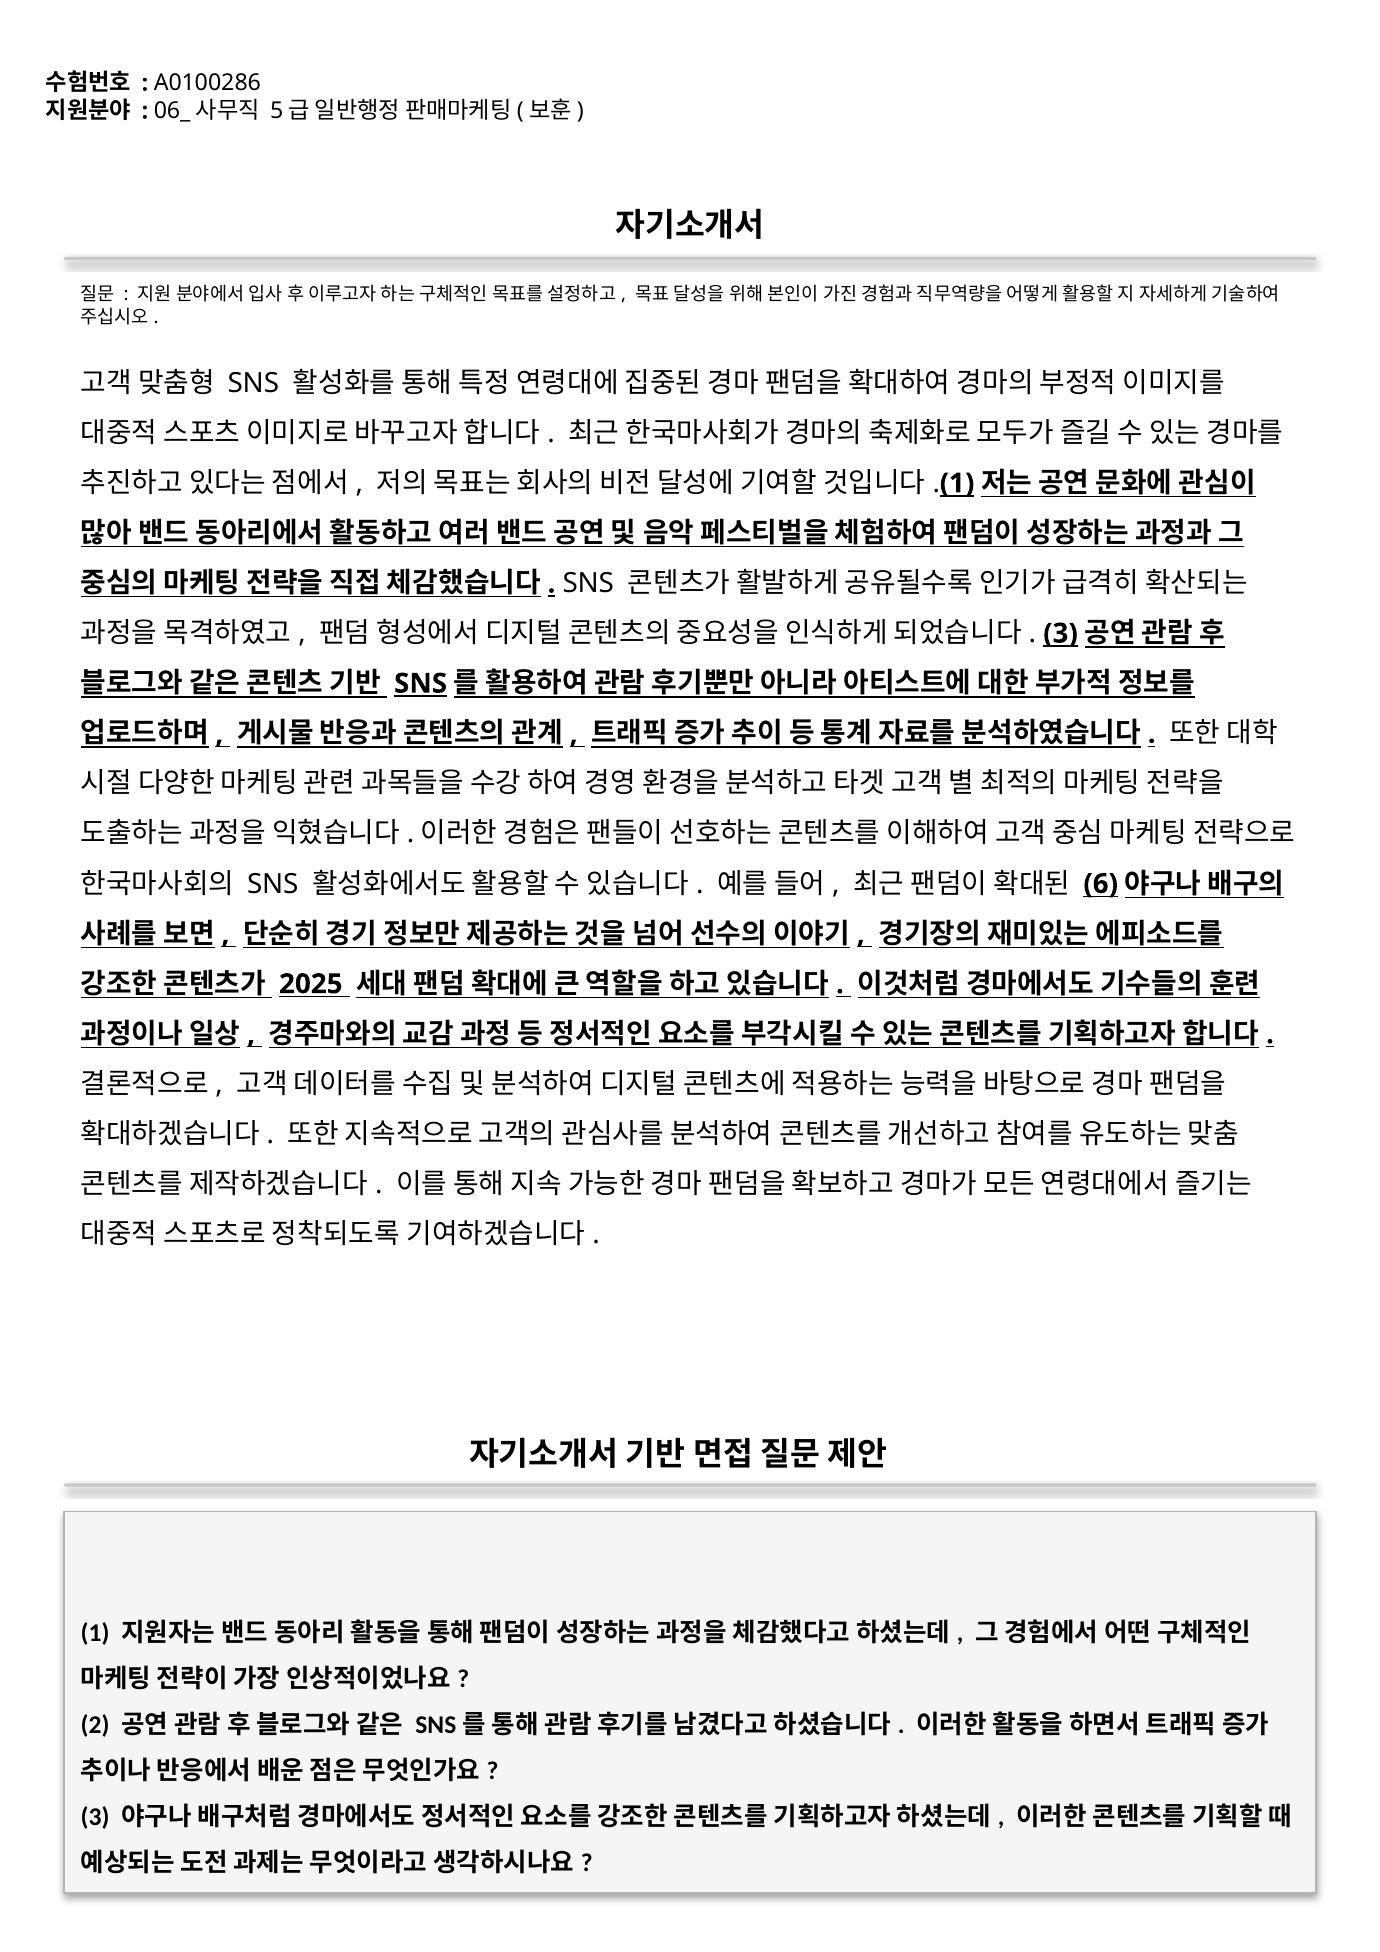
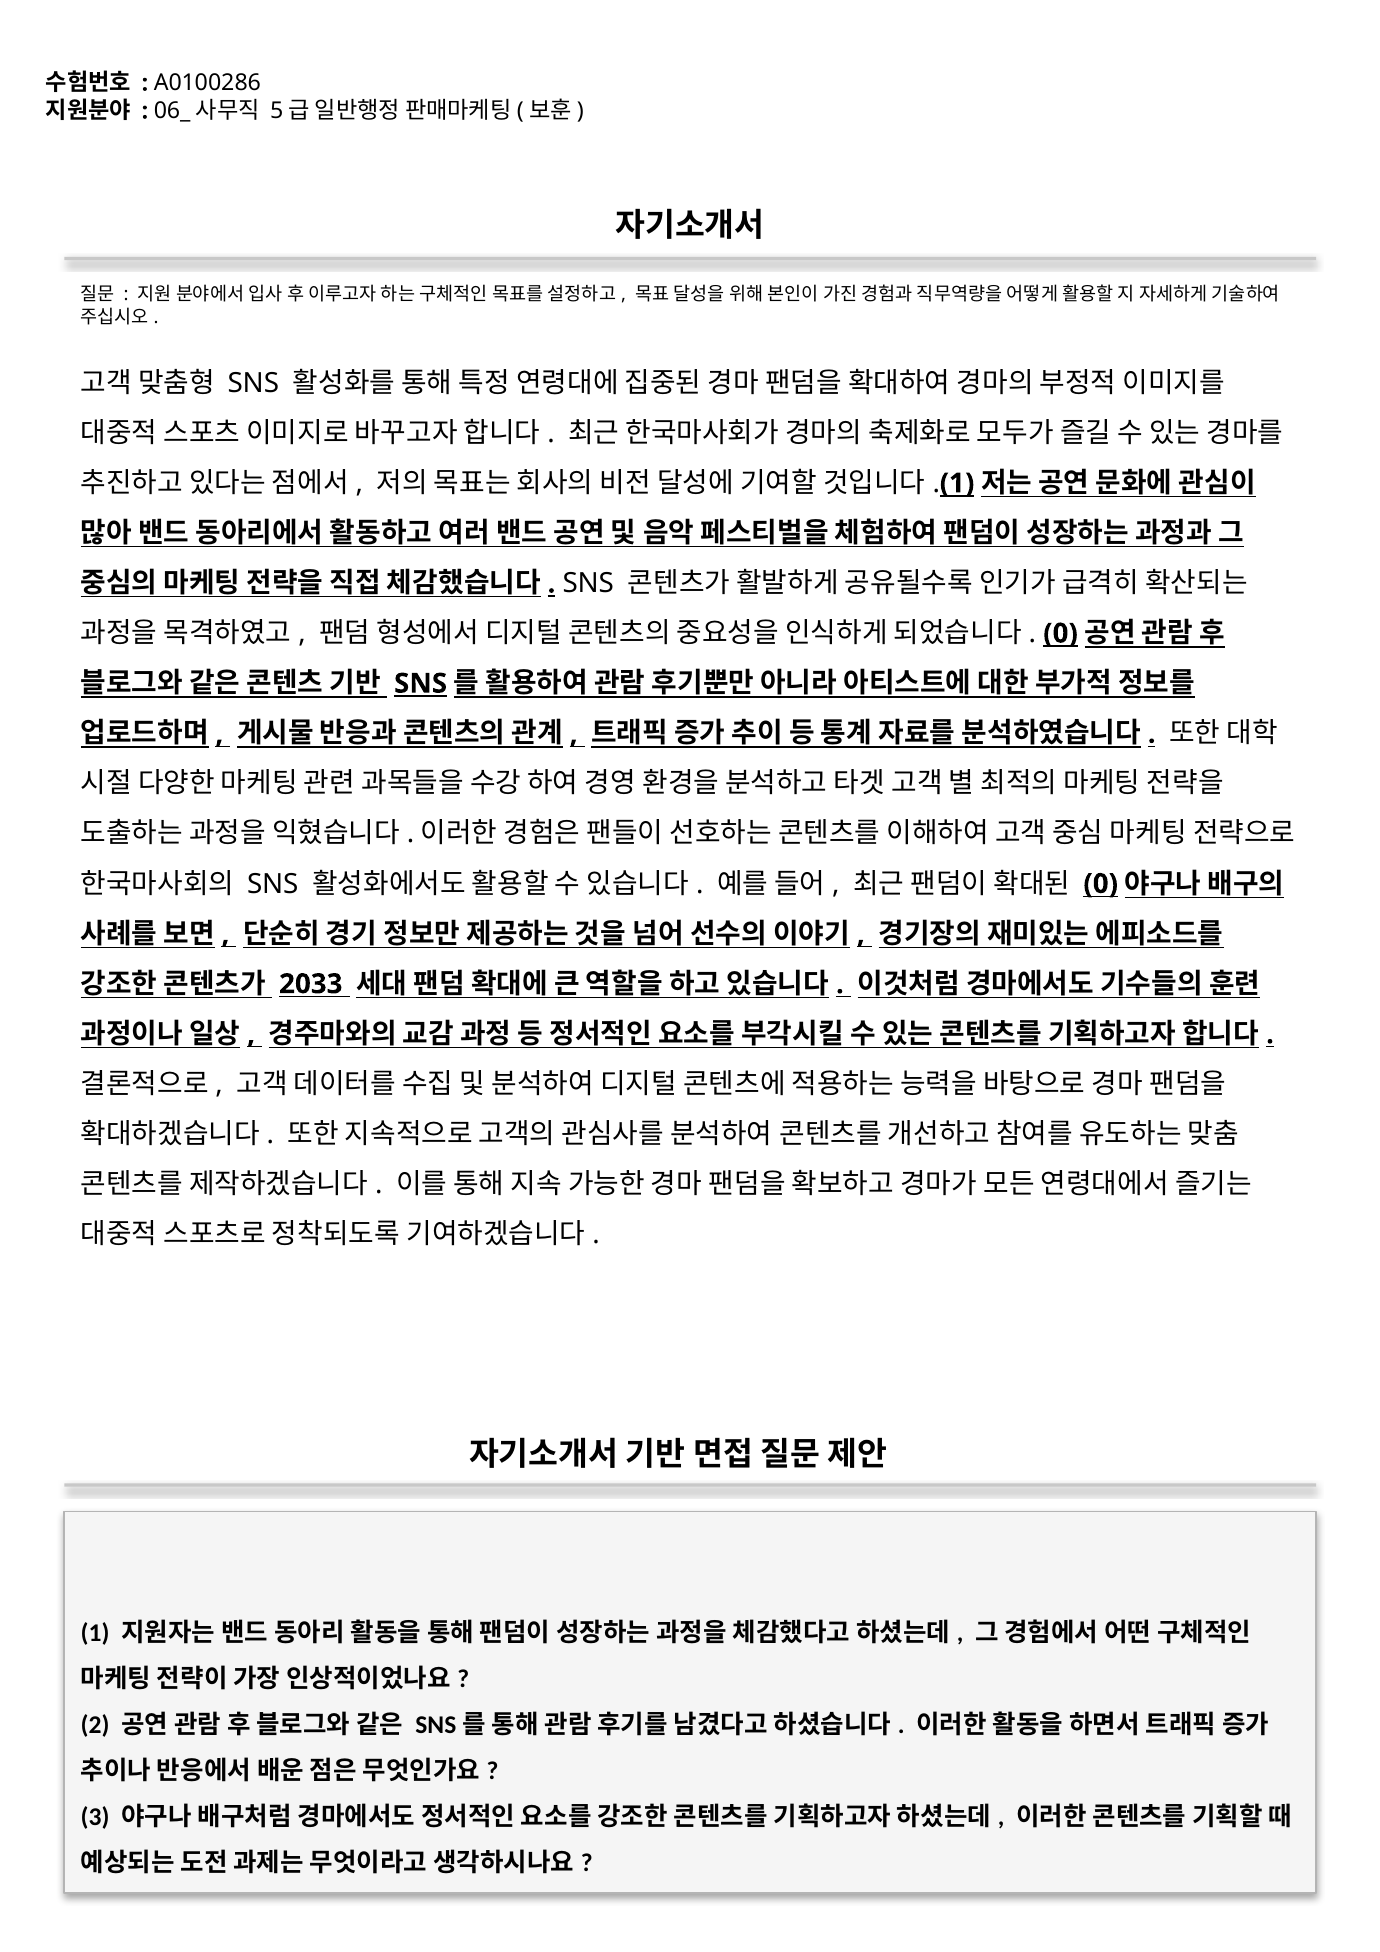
3 at (1061, 633): 3 -> 0
6 at (1101, 884): 6 -> 0
2025: 2025 -> 2033
